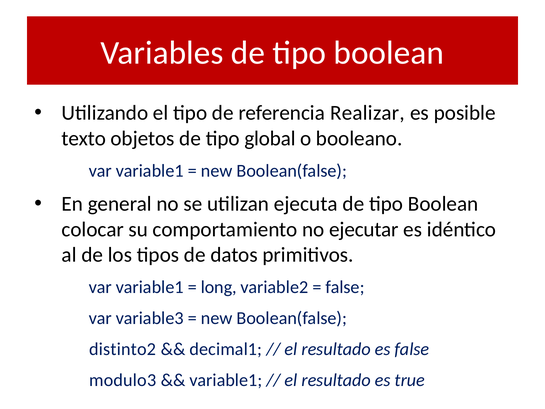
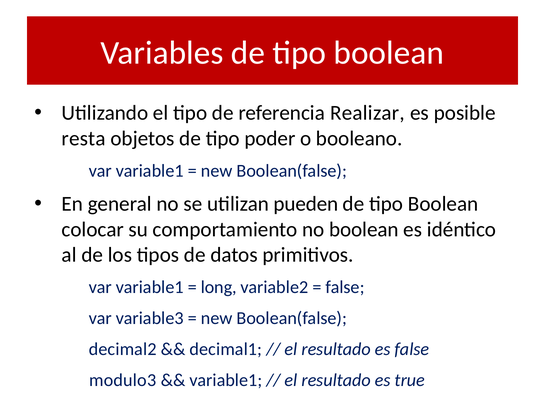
texto: texto -> resta
global: global -> poder
ejecuta: ejecuta -> pueden
no ejecutar: ejecutar -> boolean
distinto2: distinto2 -> decimal2
